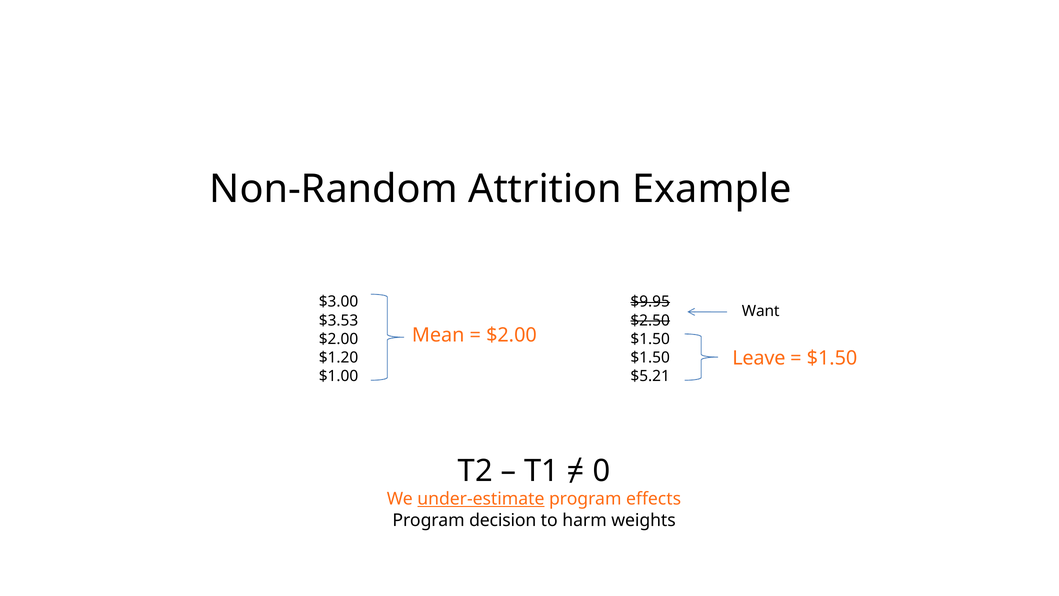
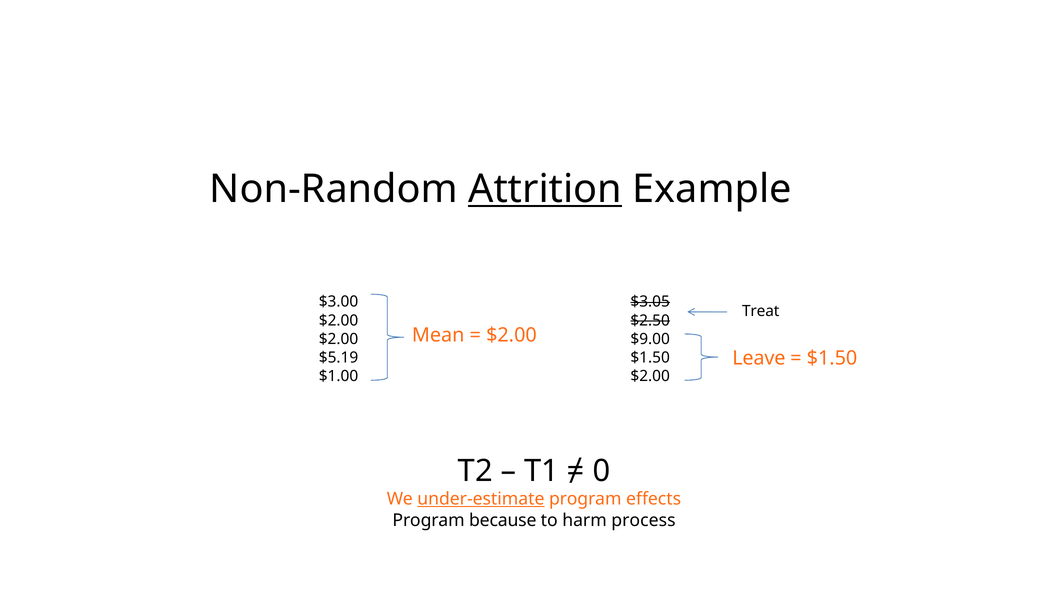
Attrition underline: none -> present
$9.95: $9.95 -> $3.05
Want: Want -> Treat
$3.53 at (339, 320): $3.53 -> $2.00
$1.50 at (650, 339): $1.50 -> $9.00
$1.20: $1.20 -> $5.19
$5.21 at (650, 376): $5.21 -> $2.00
decision: decision -> because
weights: weights -> process
